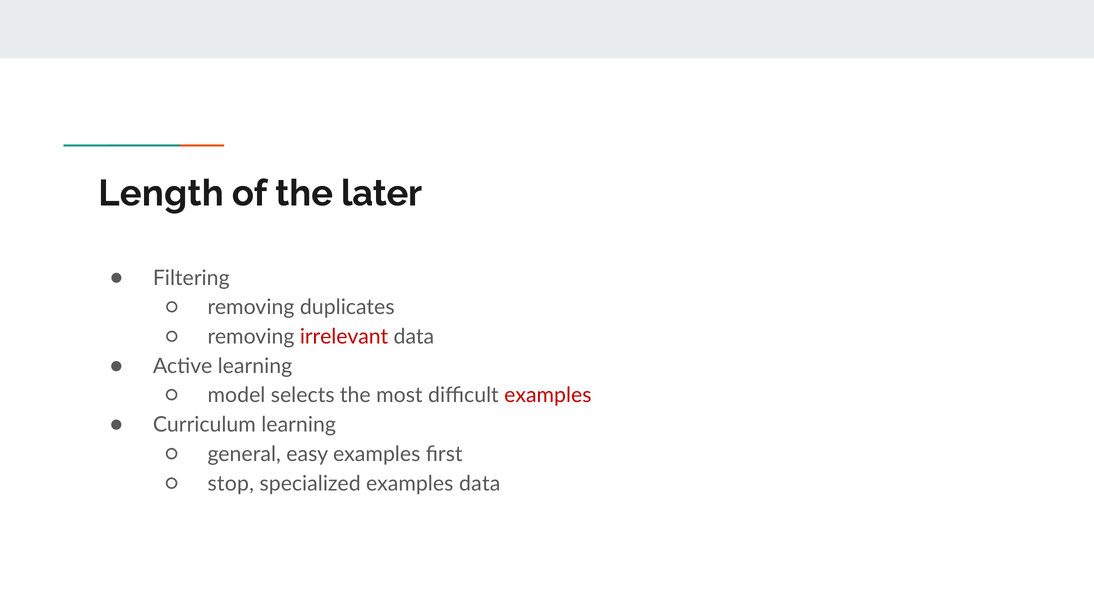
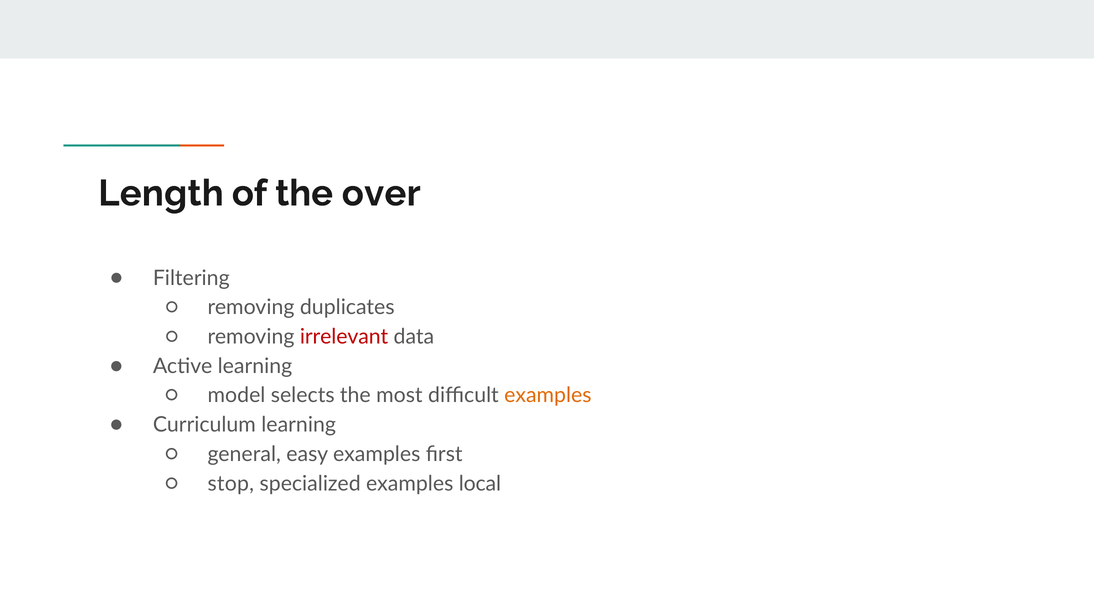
later: later -> over
examples at (548, 395) colour: red -> orange
examples data: data -> local
